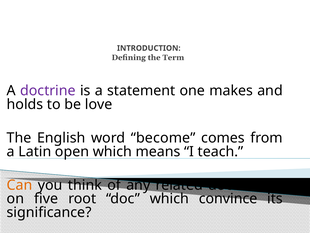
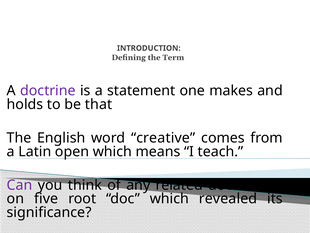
love: love -> that
become: become -> creative
Can colour: orange -> purple
convince: convince -> revealed
